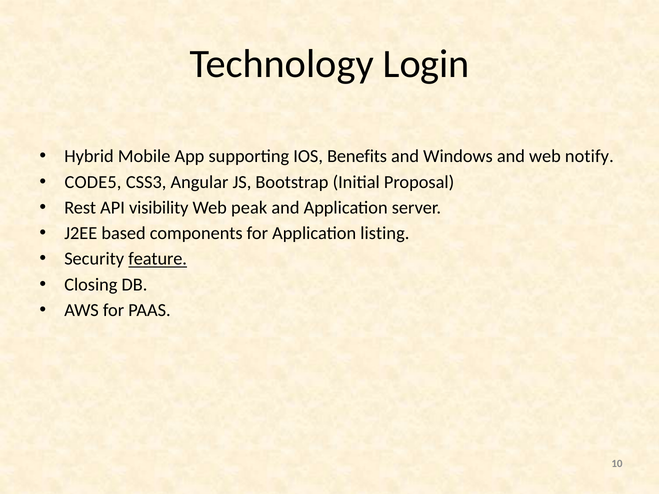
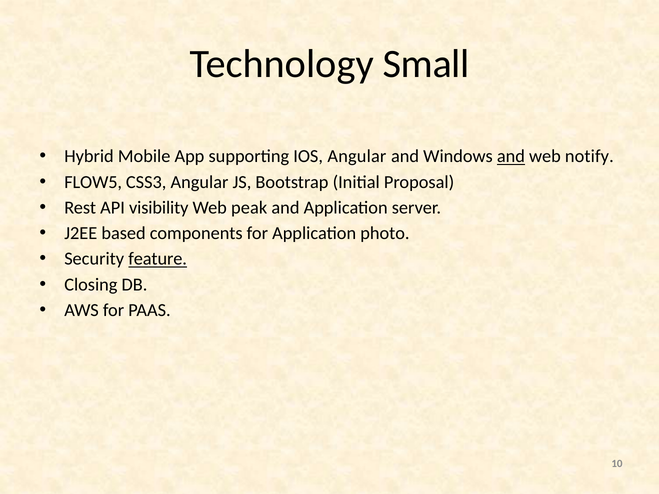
Login: Login -> Small
IOS Benefits: Benefits -> Angular
and at (511, 157) underline: none -> present
CODE5: CODE5 -> FLOW5
listing: listing -> photo
